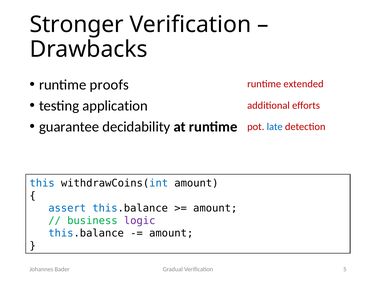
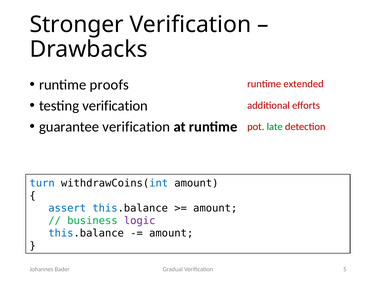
testing application: application -> verification
guarantee decidability: decidability -> verification
late colour: blue -> green
this: this -> turn
